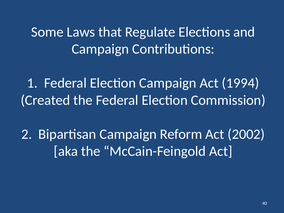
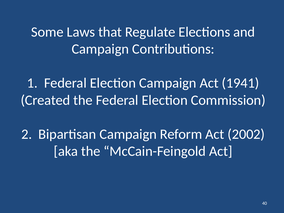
1994: 1994 -> 1941
